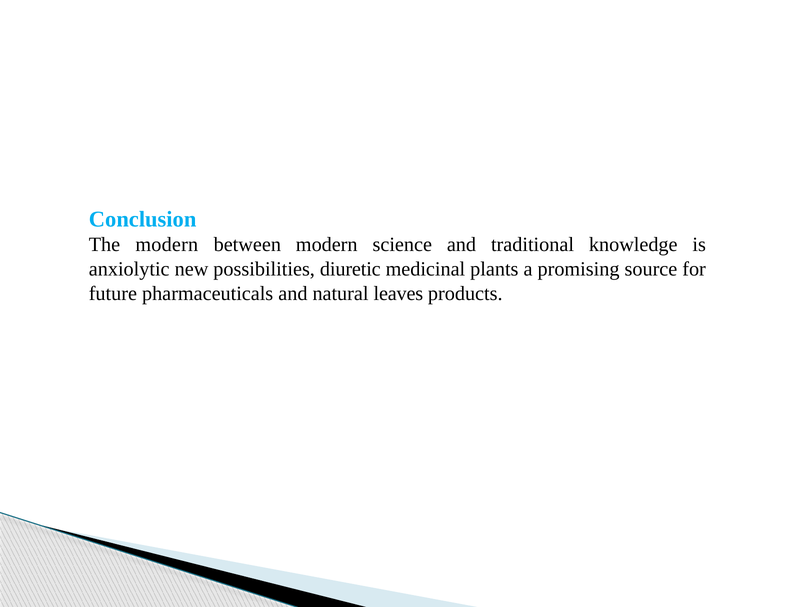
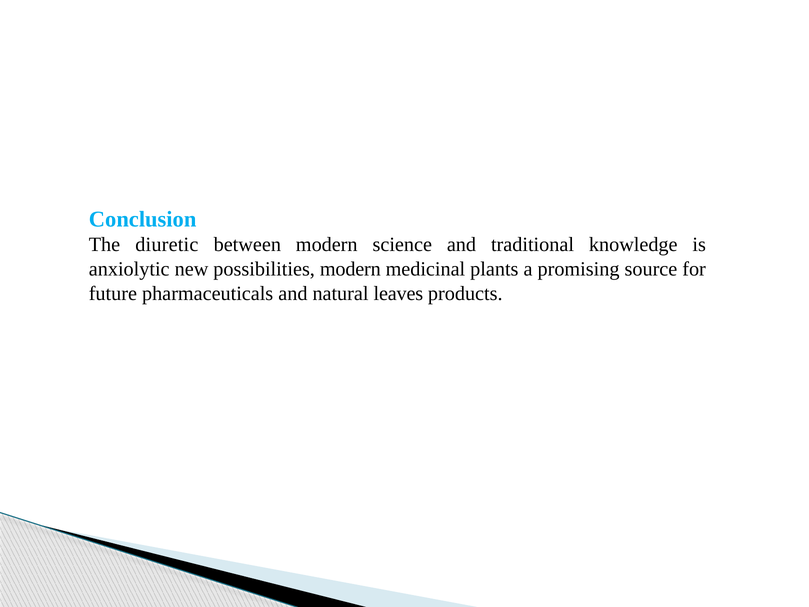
The modern: modern -> diuretic
possibilities diuretic: diuretic -> modern
